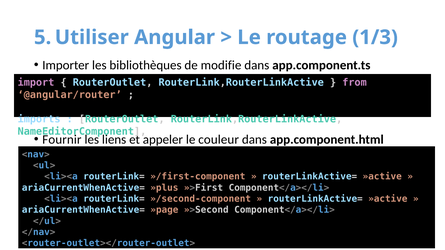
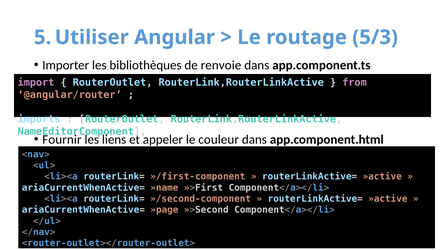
1/3: 1/3 -> 5/3
modifie: modifie -> renvoie
»plus: »plus -> »name
